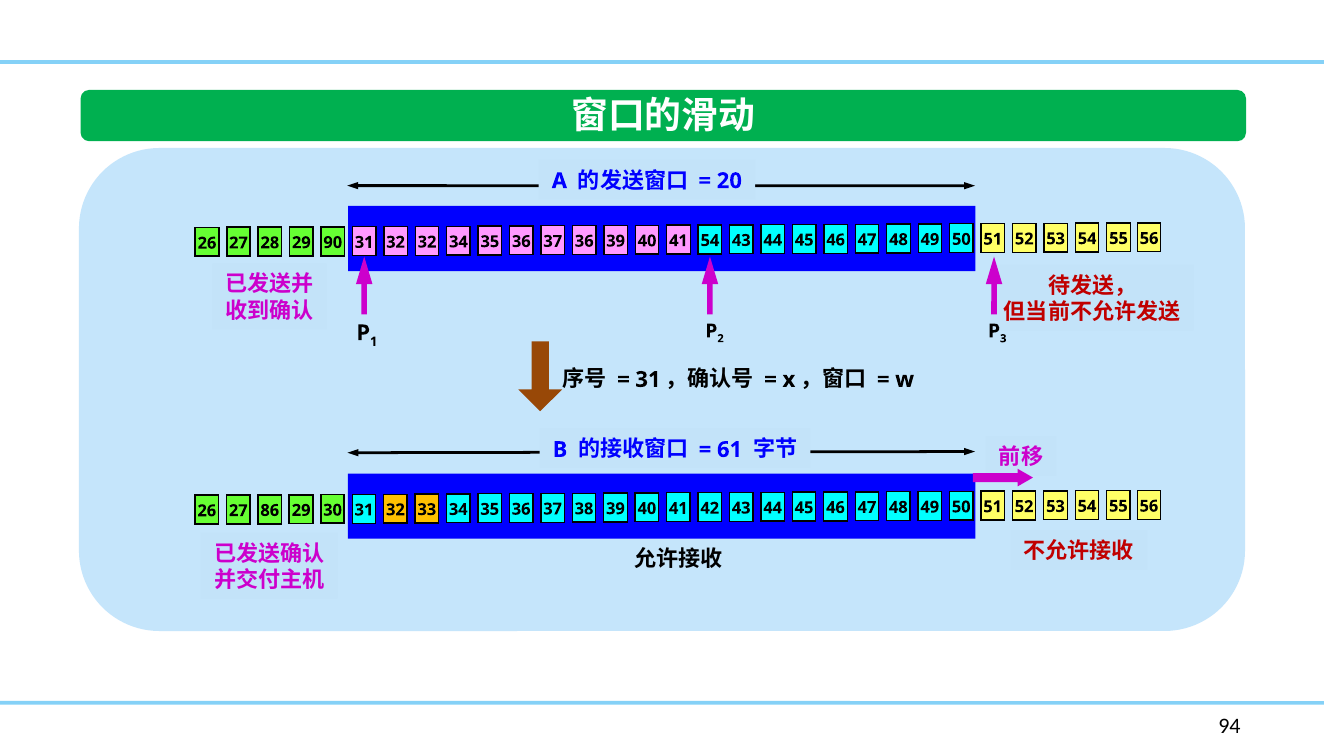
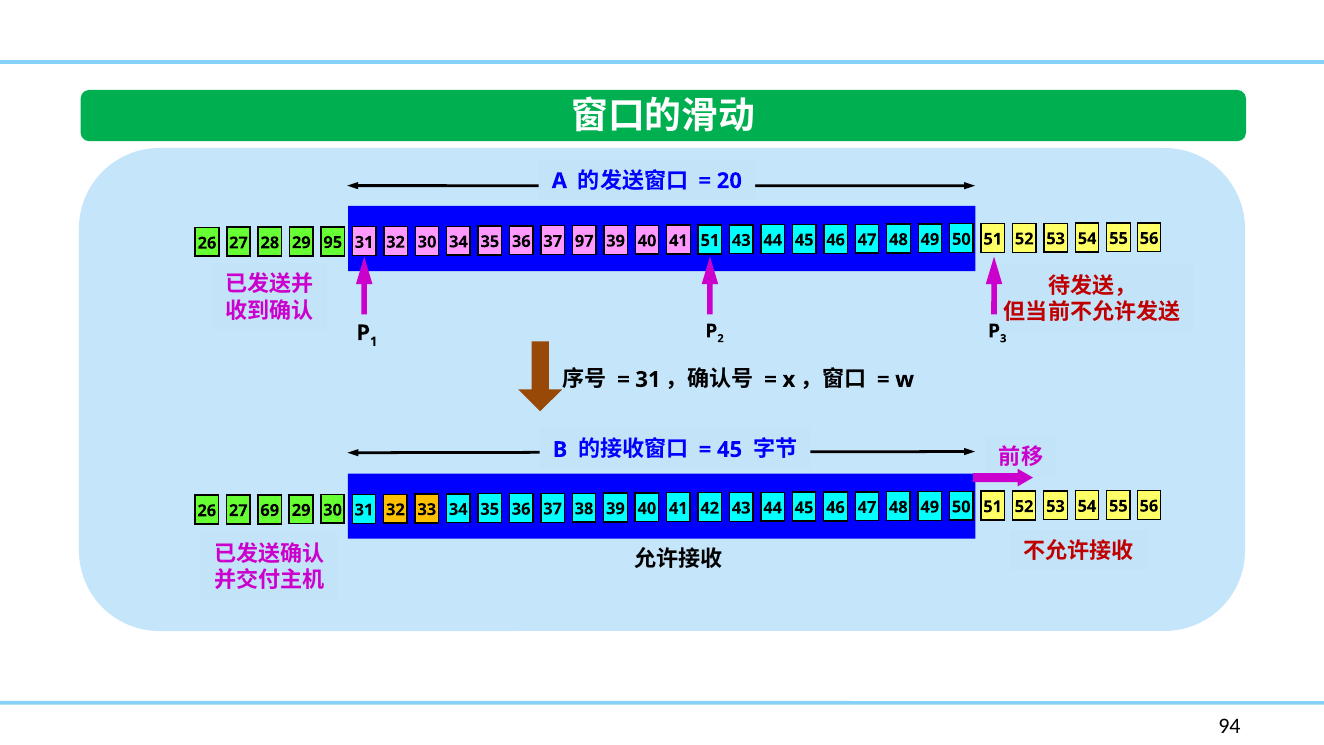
90: 90 -> 95
32 32: 32 -> 30
37 36: 36 -> 97
41 54: 54 -> 51
61 at (730, 450): 61 -> 45
86: 86 -> 69
